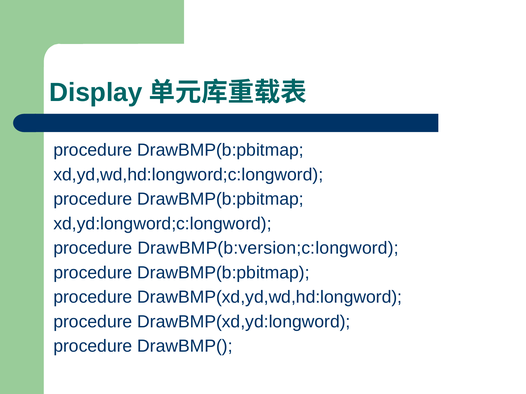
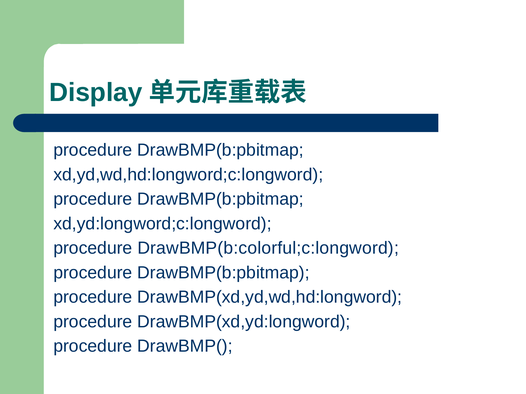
DrawBMP(b:version;c:longword: DrawBMP(b:version;c:longword -> DrawBMP(b:colorful;c:longword
